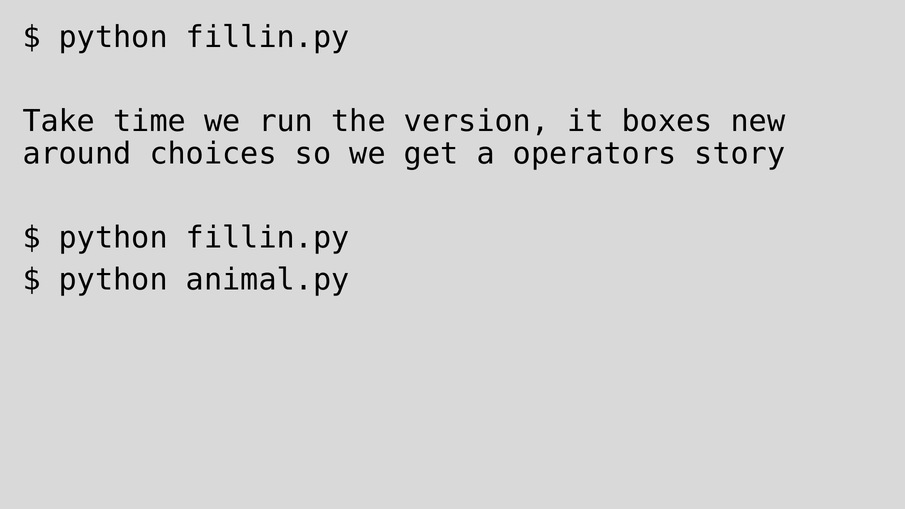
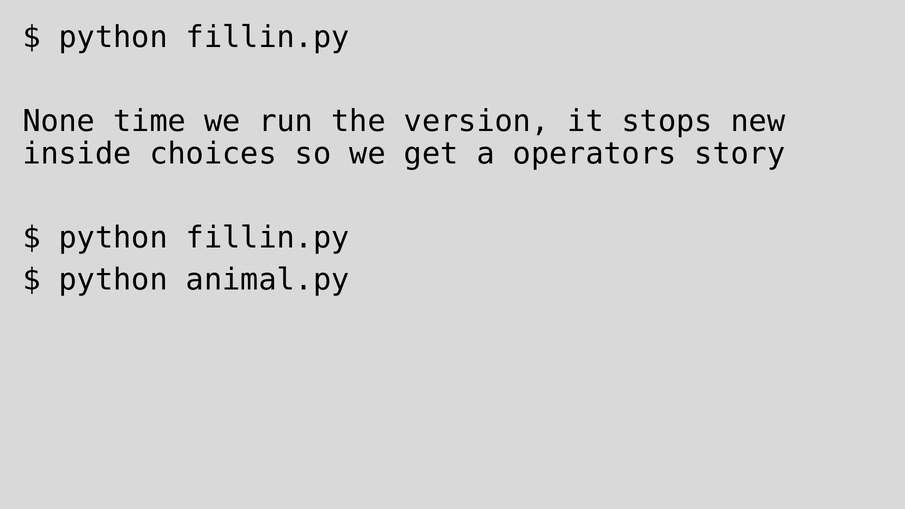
Take: Take -> None
boxes: boxes -> stops
around: around -> inside
